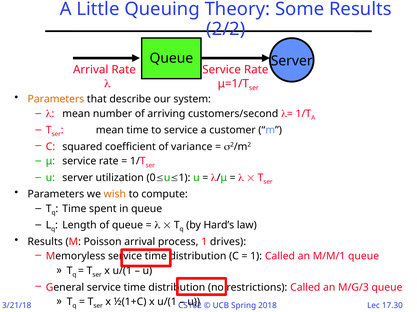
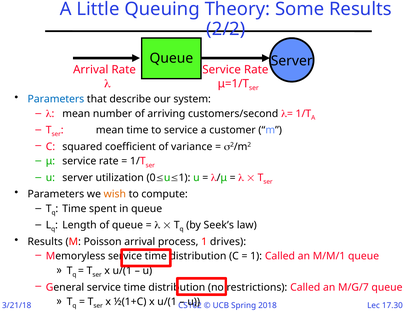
Parameters at (56, 99) colour: orange -> blue
Hard’s: Hard’s -> Seek’s
M/G/3: M/G/3 -> M/G/7
